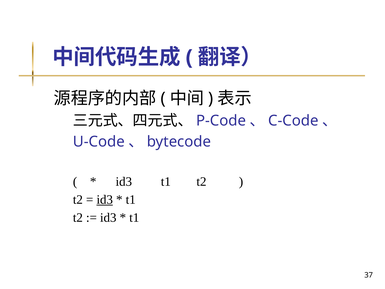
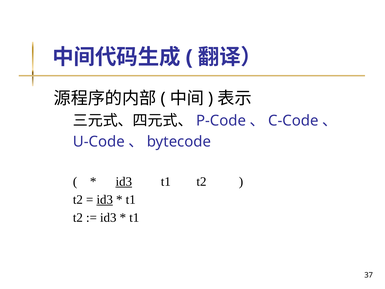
id3 at (124, 182) underline: none -> present
